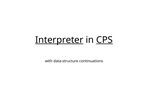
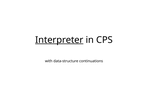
CPS underline: present -> none
